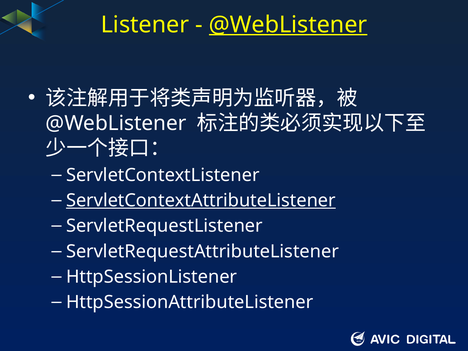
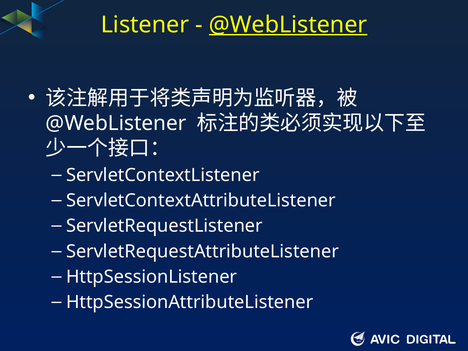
ServletContextAttributeListener underline: present -> none
